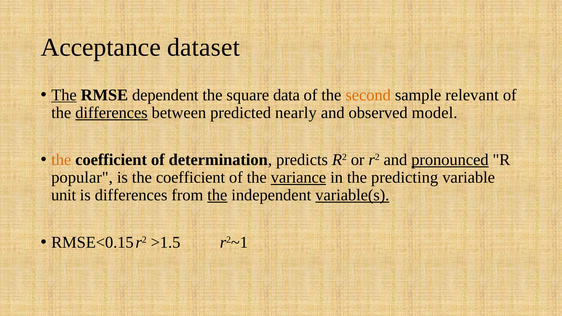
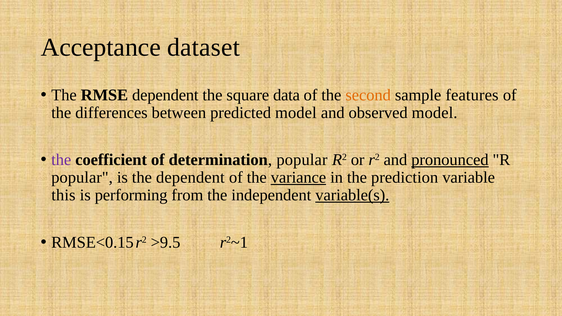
The at (64, 95) underline: present -> none
relevant: relevant -> features
differences at (111, 113) underline: present -> none
predicted nearly: nearly -> model
the at (61, 160) colour: orange -> purple
determination predicts: predicts -> popular
is the coefficient: coefficient -> dependent
predicting: predicting -> prediction
unit: unit -> this
is differences: differences -> performing
the at (217, 195) underline: present -> none
>1.5: >1.5 -> >9.5
